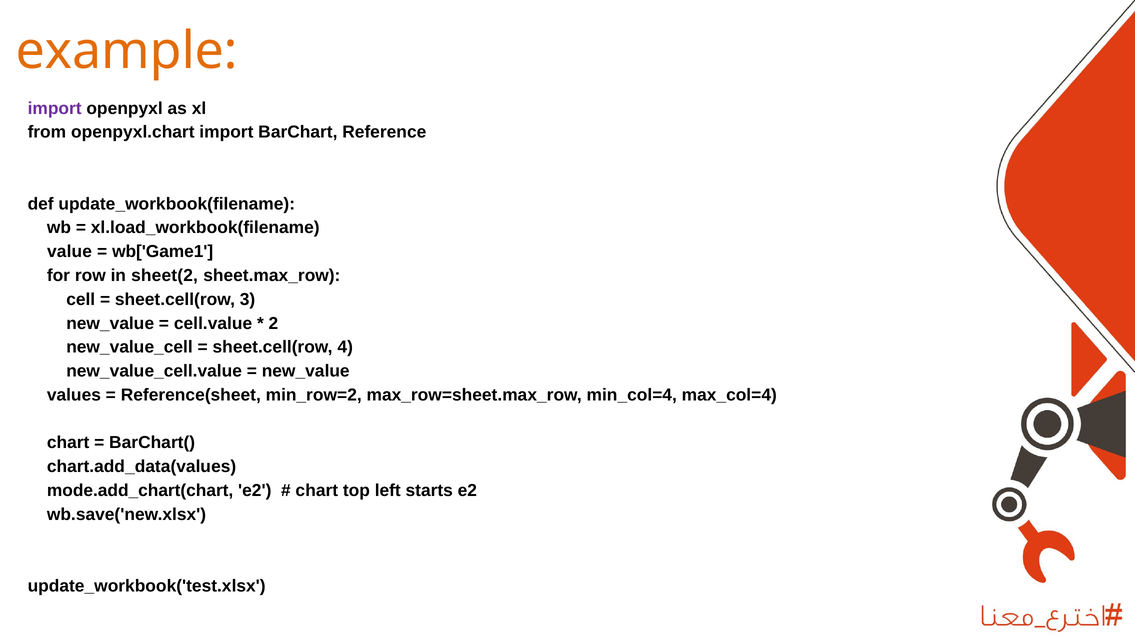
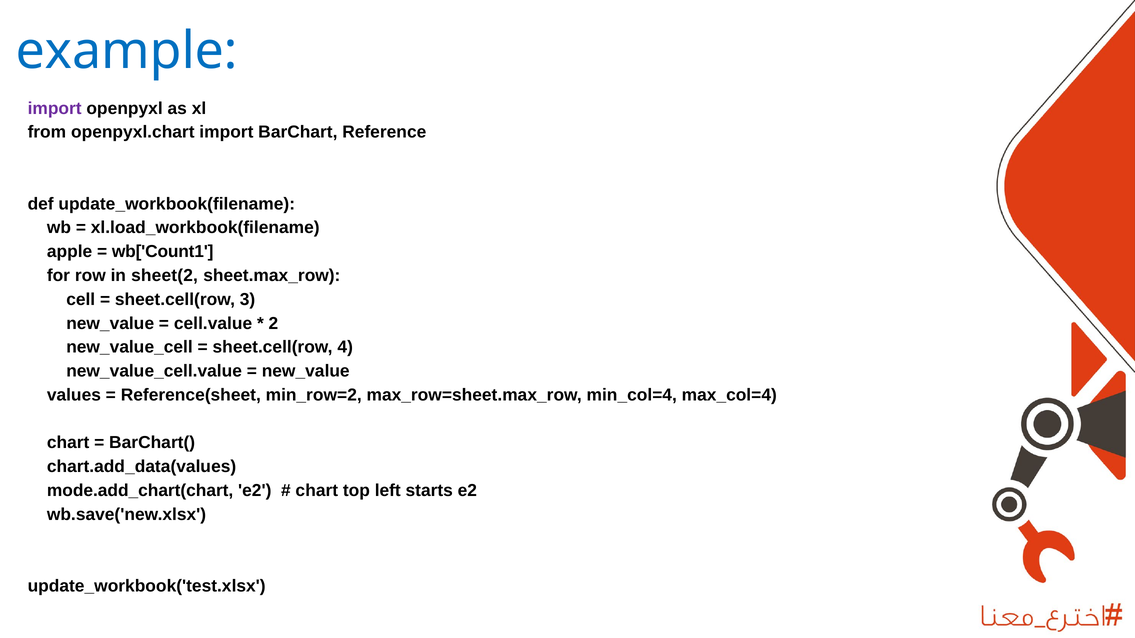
example colour: orange -> blue
value: value -> apple
wb['Game1: wb['Game1 -> wb['Count1
